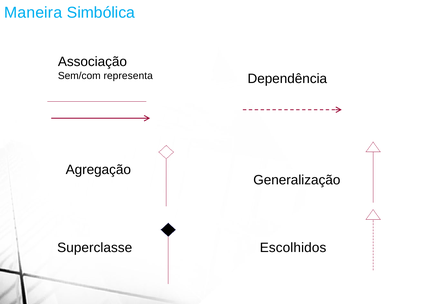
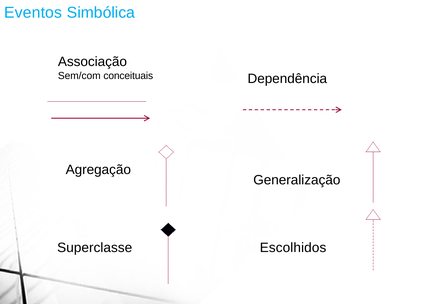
Maneira: Maneira -> Eventos
representa: representa -> conceituais
